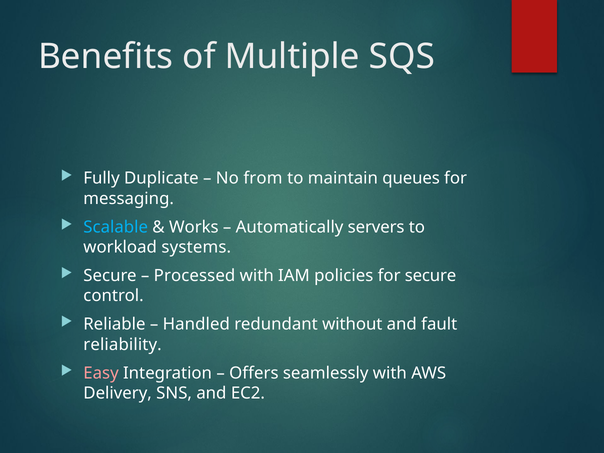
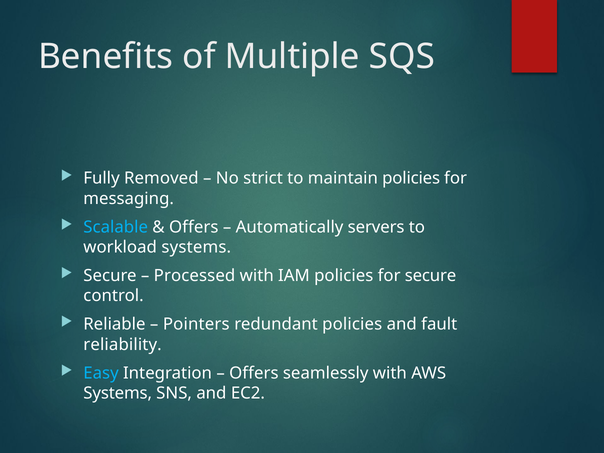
Duplicate: Duplicate -> Removed
from: from -> strict
maintain queues: queues -> policies
Works at (194, 227): Works -> Offers
Handled: Handled -> Pointers
redundant without: without -> policies
Easy colour: pink -> light blue
Delivery at (118, 393): Delivery -> Systems
